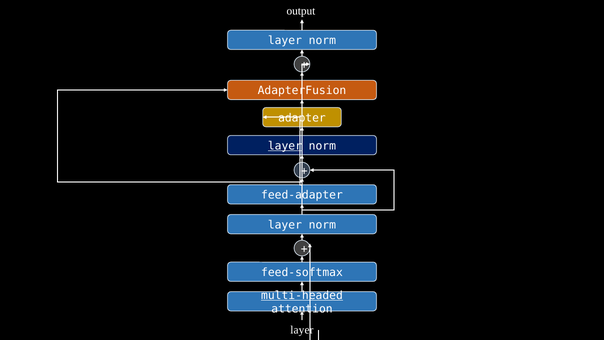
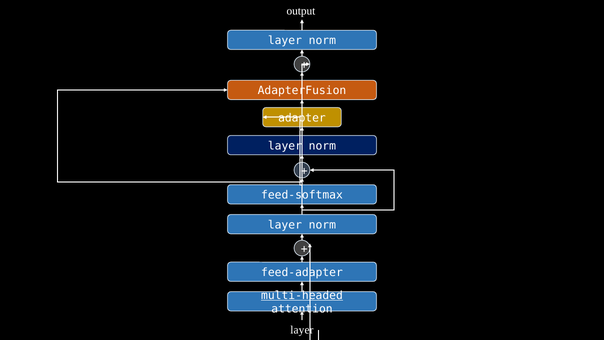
layer at (285, 146) underline: present -> none
feed-adapter: feed-adapter -> feed-softmax
feed-softmax: feed-softmax -> feed-adapter
